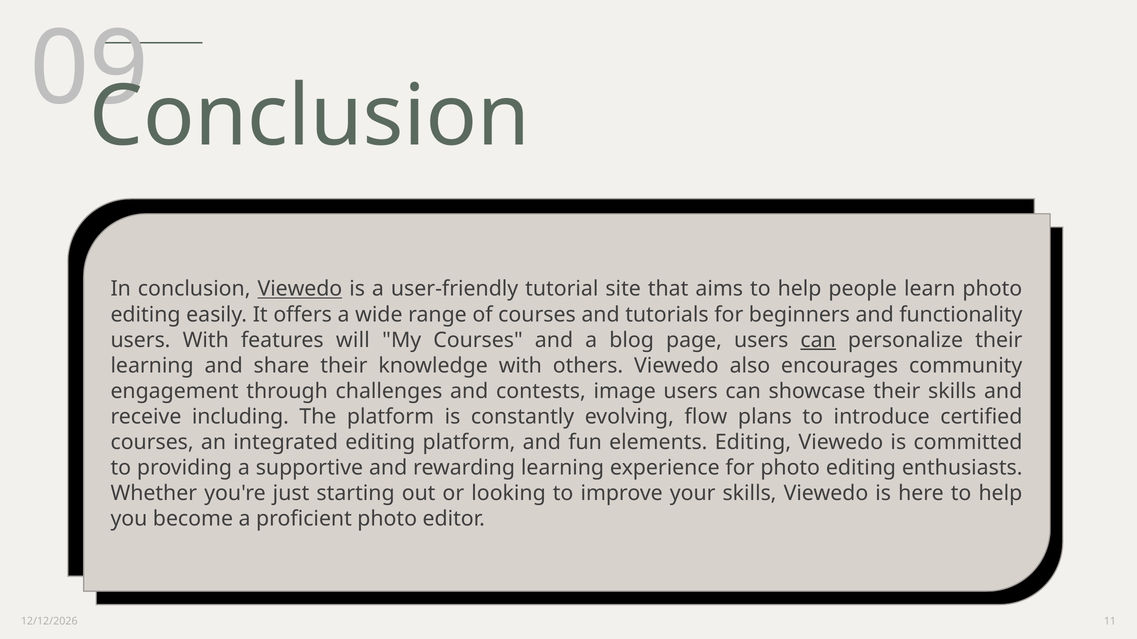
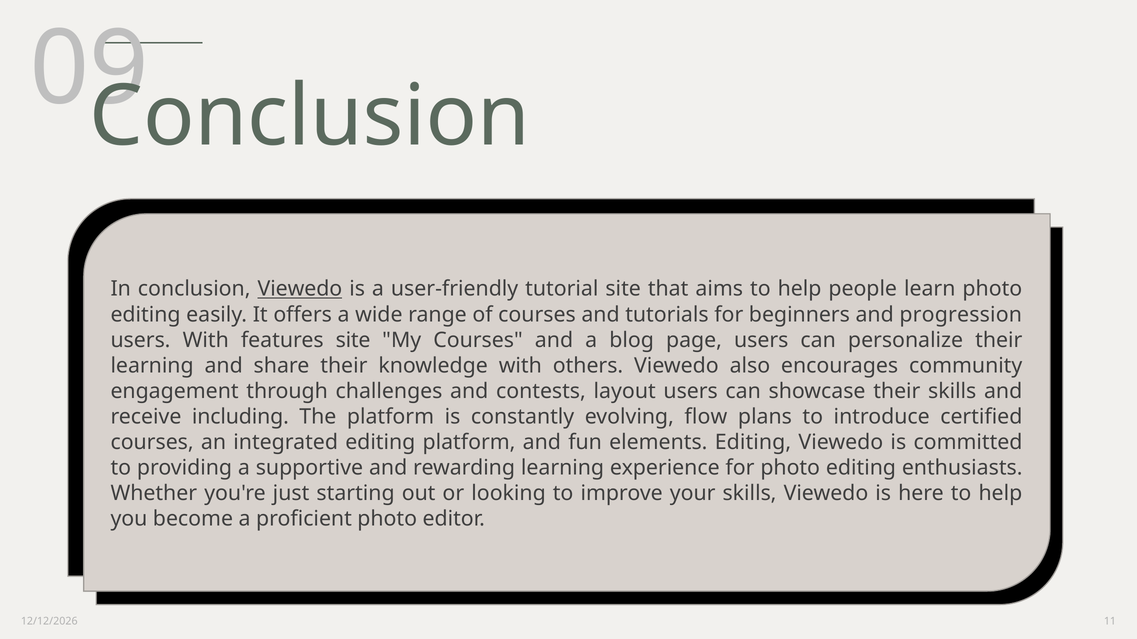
functionality: functionality -> progression
features will: will -> site
can at (818, 340) underline: present -> none
image: image -> layout
